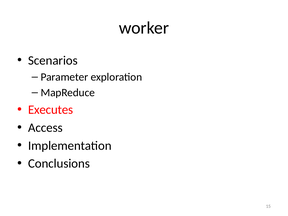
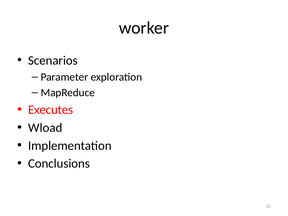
Access: Access -> Wload
